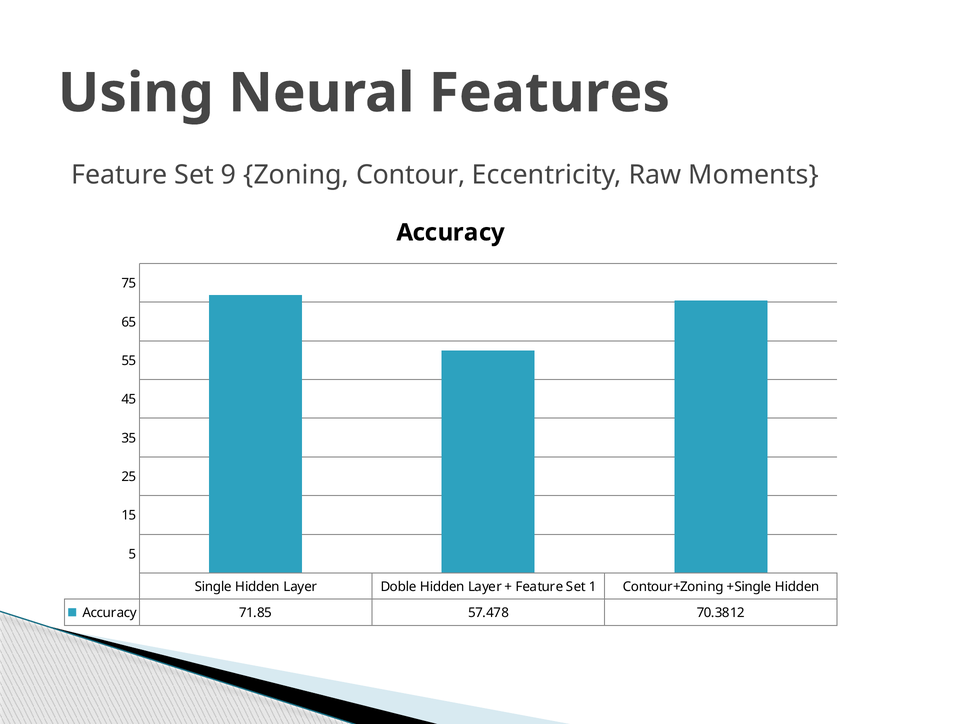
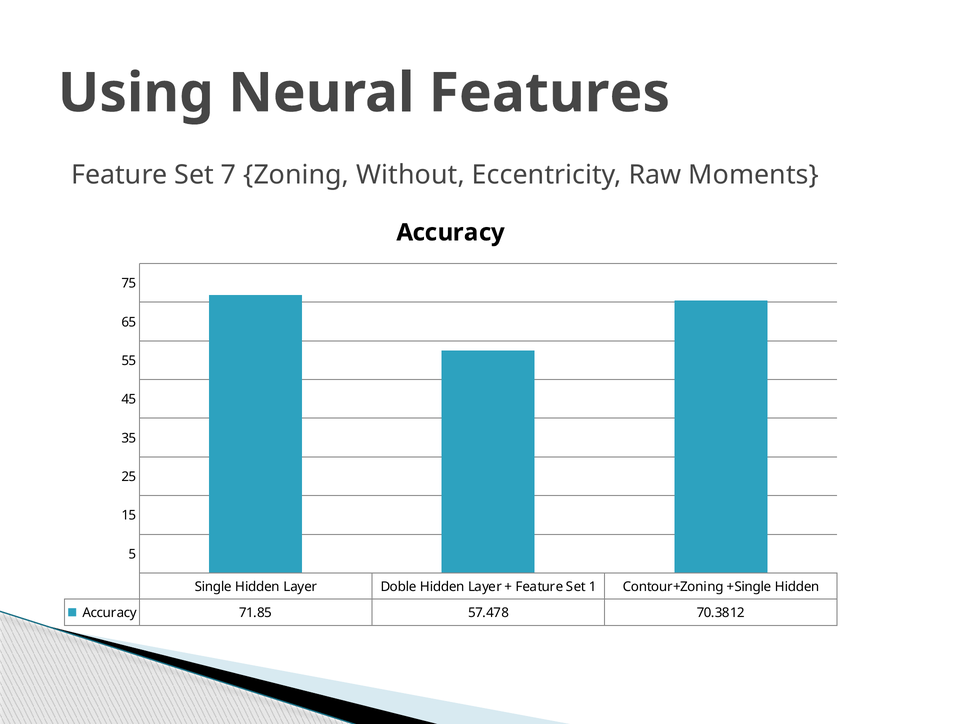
9: 9 -> 7
Contour: Contour -> Without
